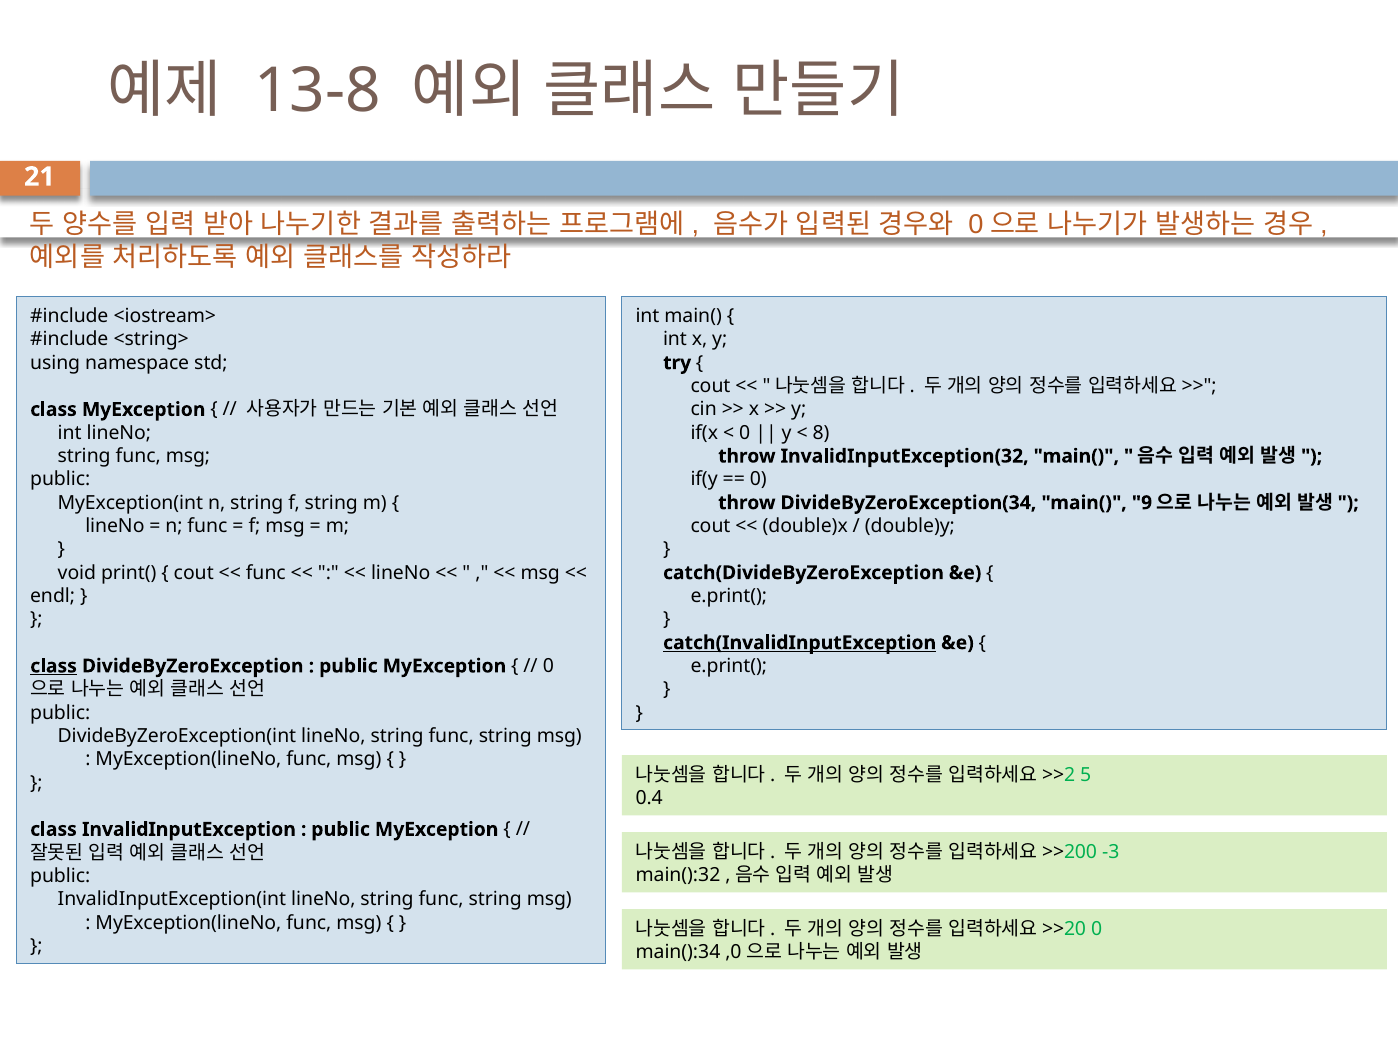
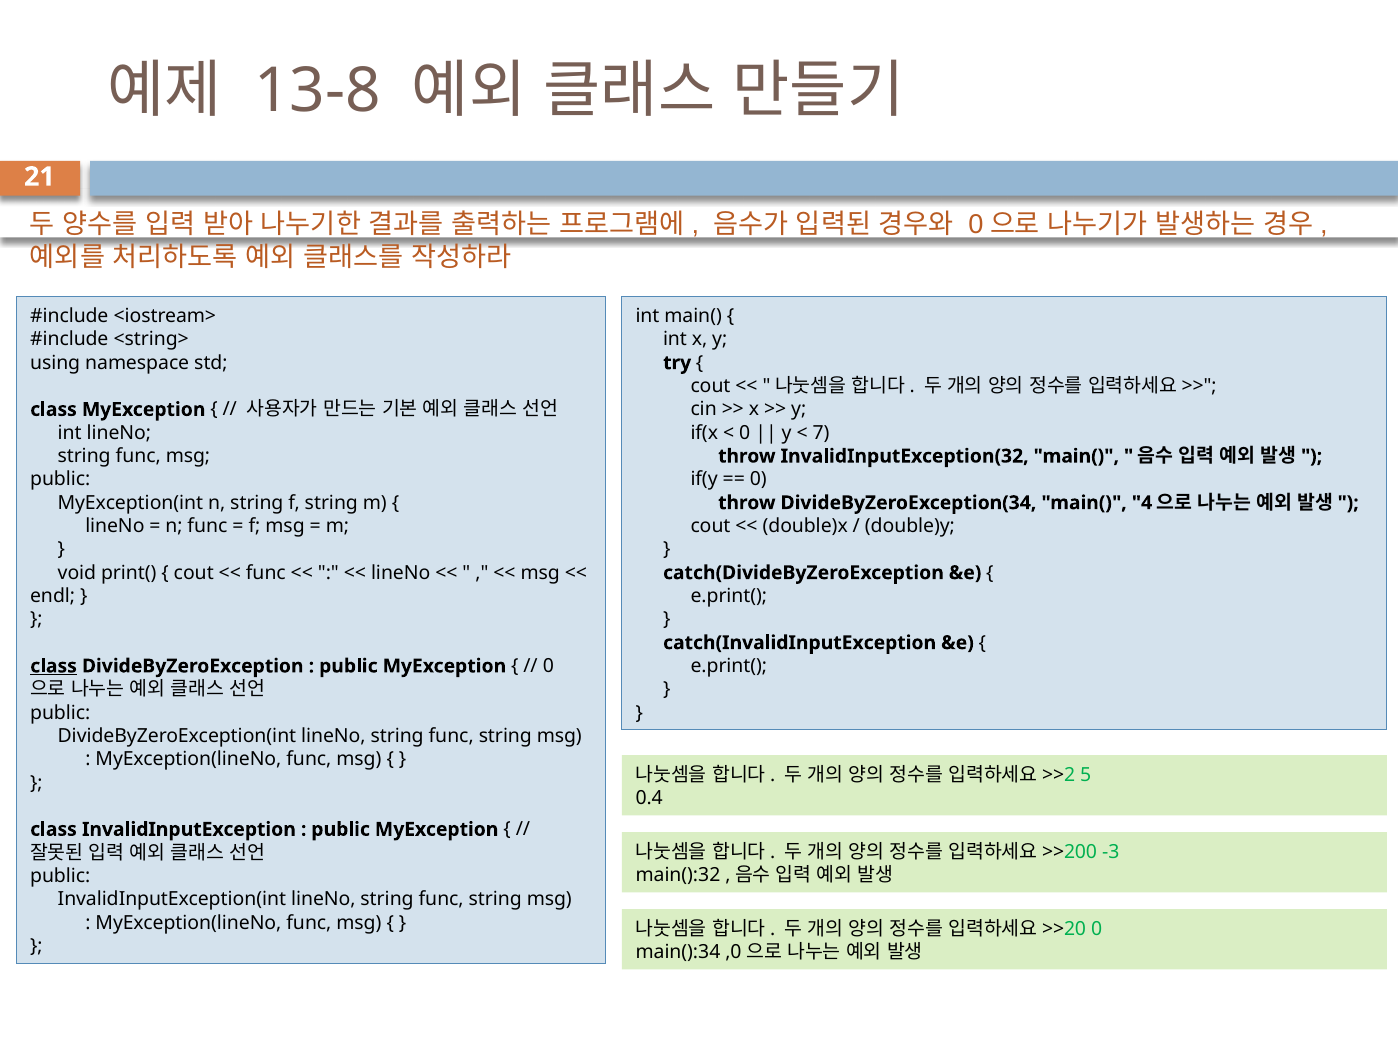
8: 8 -> 7
9: 9 -> 4
catch(InvalidInputException underline: present -> none
